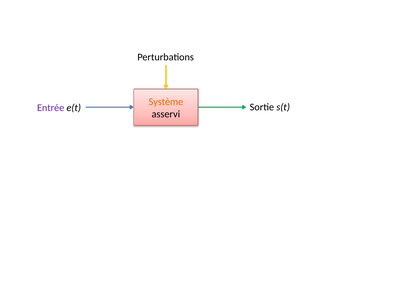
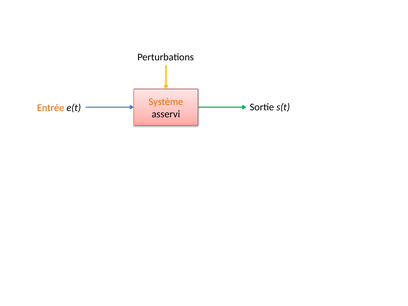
Entrée colour: purple -> orange
